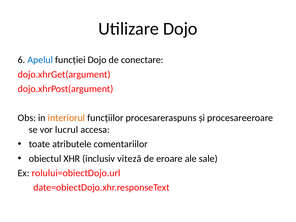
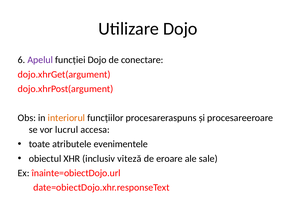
Apelul colour: blue -> purple
comentariilor: comentariilor -> evenimentele
rolului=obiectDojo.url: rolului=obiectDojo.url -> înainte=obiectDojo.url
